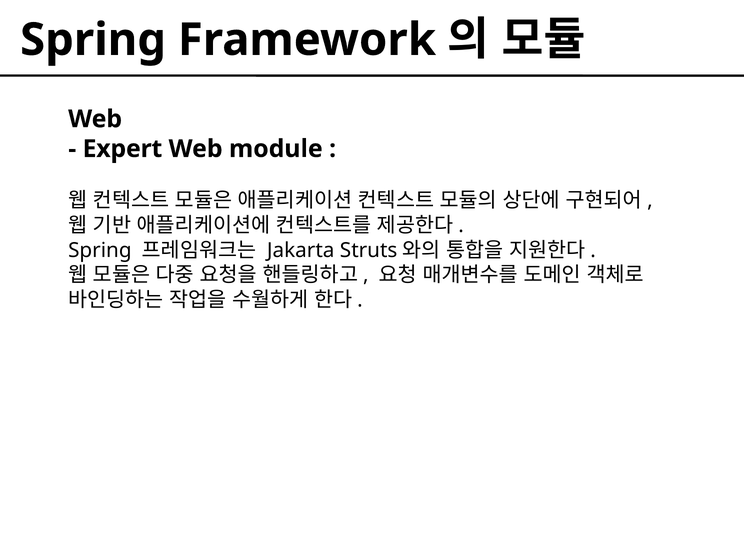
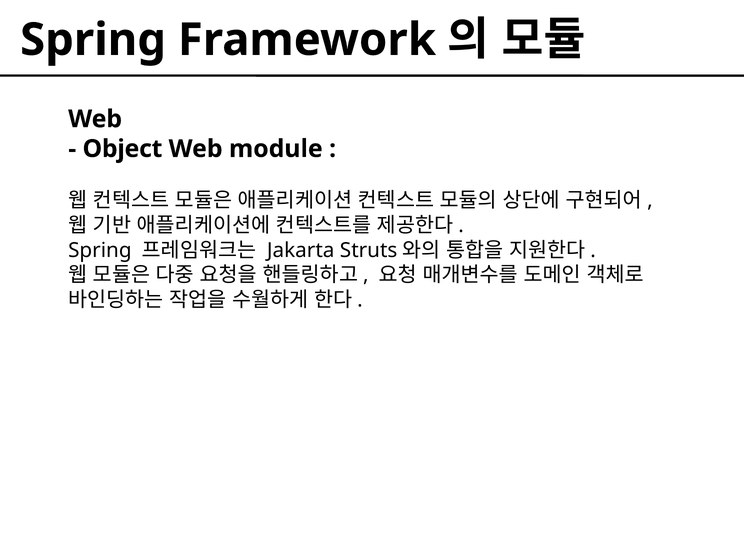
Expert: Expert -> Object
